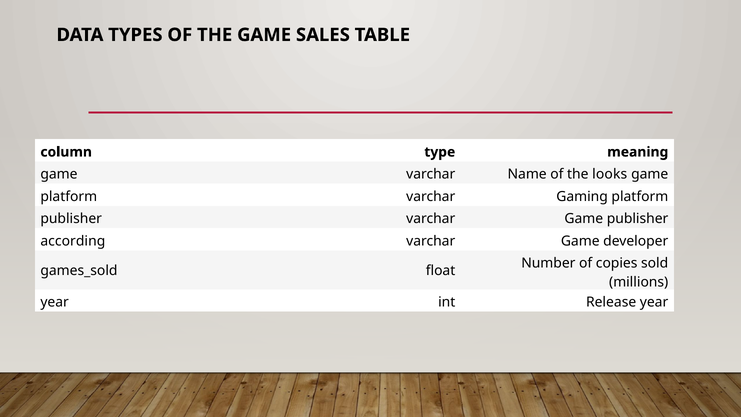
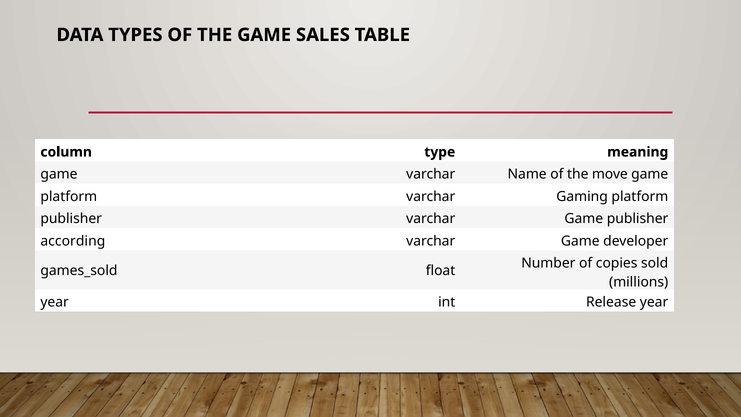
looks: looks -> move
